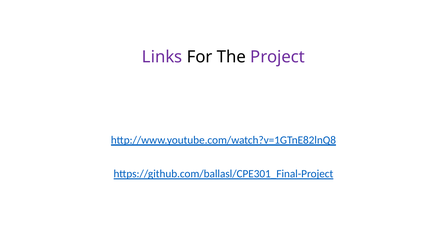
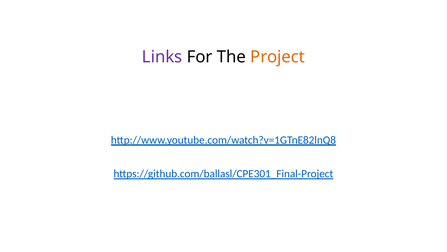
Project colour: purple -> orange
